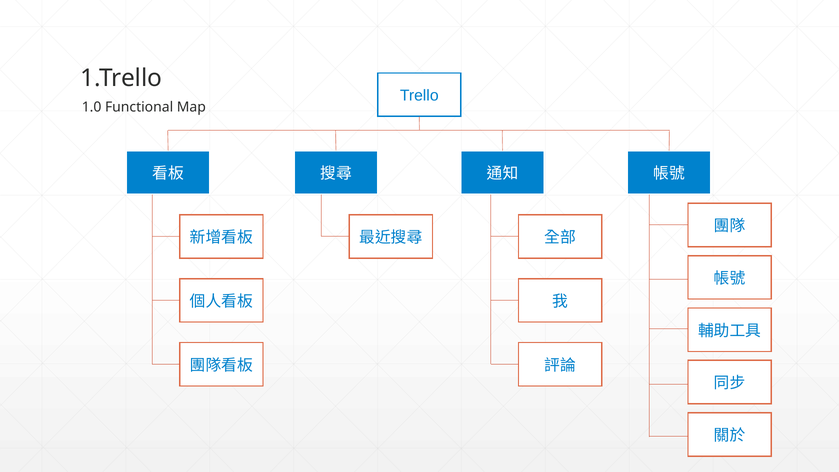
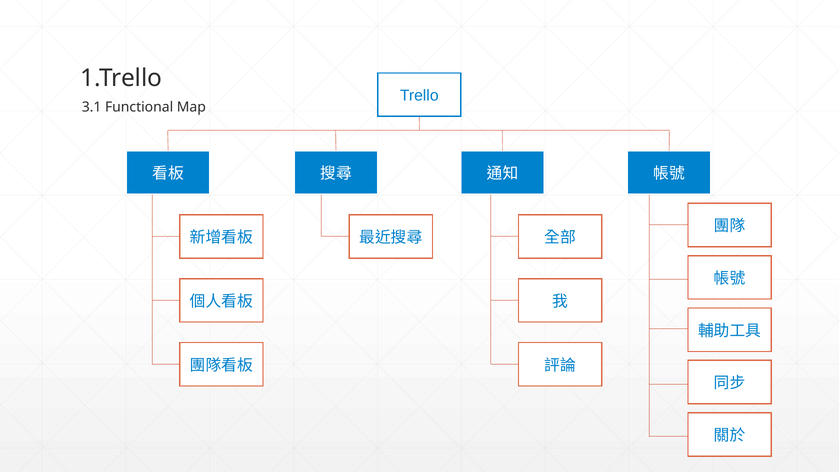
1.0: 1.0 -> 3.1
